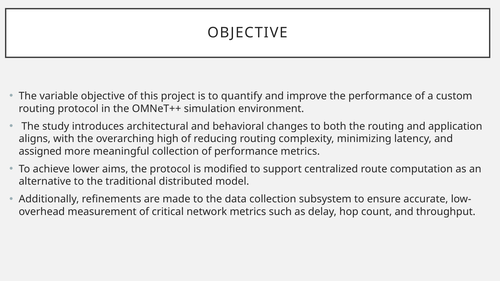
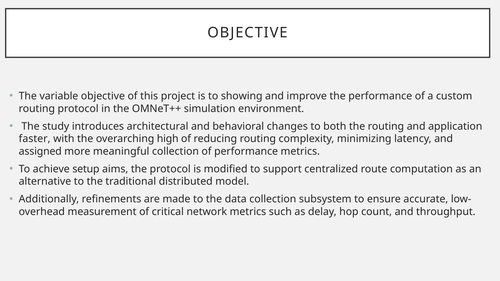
quantify: quantify -> showing
aligns: aligns -> faster
lower: lower -> setup
